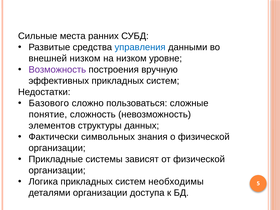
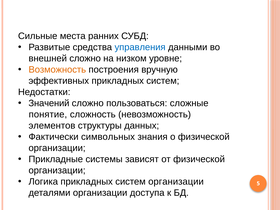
внешней низком: низком -> сложно
Возможность colour: purple -> orange
Базового: Базового -> Значений
систем необходимы: необходимы -> организации
